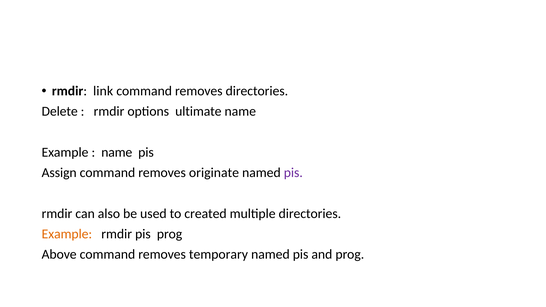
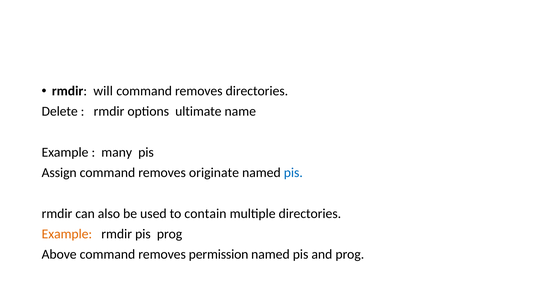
link: link -> will
name at (117, 152): name -> many
pis at (293, 173) colour: purple -> blue
created: created -> contain
temporary: temporary -> permission
